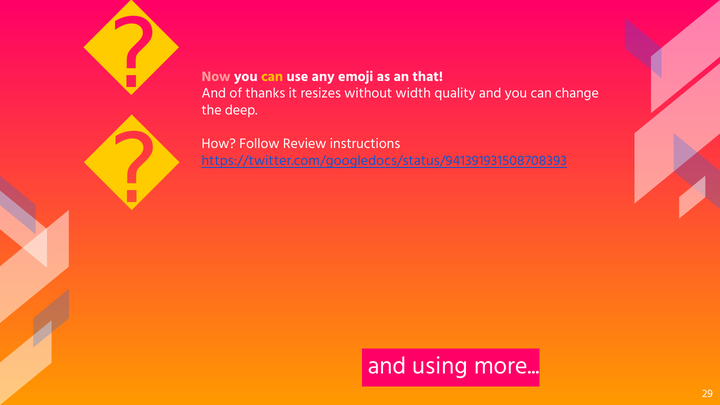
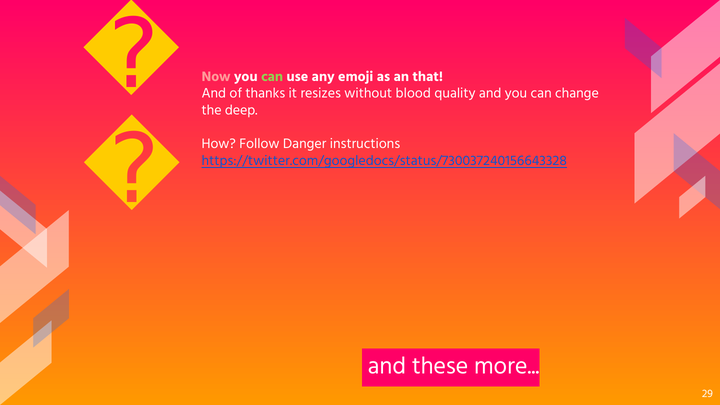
can at (272, 77) colour: yellow -> light green
width: width -> blood
Review: Review -> Danger
https://twitter.com/googledocs/status/941391931508708393: https://twitter.com/googledocs/status/941391931508708393 -> https://twitter.com/googledocs/status/730037240156643328
using: using -> these
